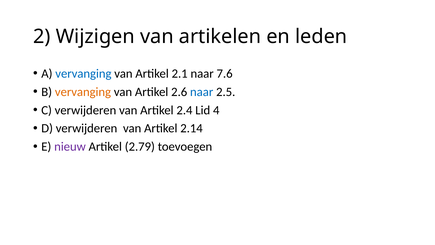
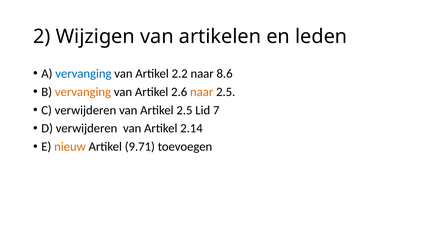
2.1: 2.1 -> 2.2
7.6: 7.6 -> 8.6
naar at (202, 92) colour: blue -> orange
Artikel 2.4: 2.4 -> 2.5
4: 4 -> 7
nieuw colour: purple -> orange
2.79: 2.79 -> 9.71
